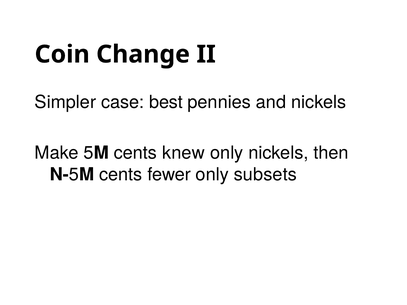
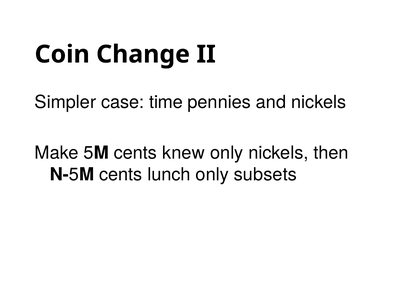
best: best -> time
fewer: fewer -> lunch
